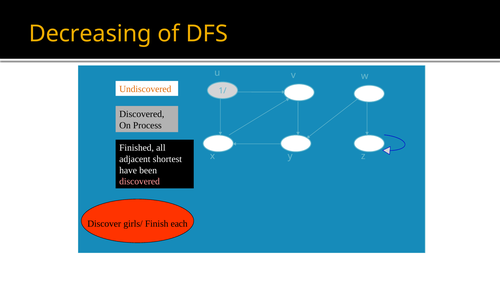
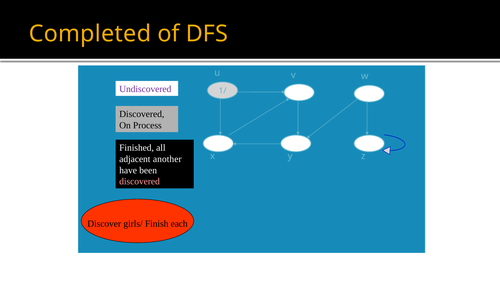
Decreasing: Decreasing -> Completed
Undiscovered colour: orange -> purple
shortest: shortest -> another
